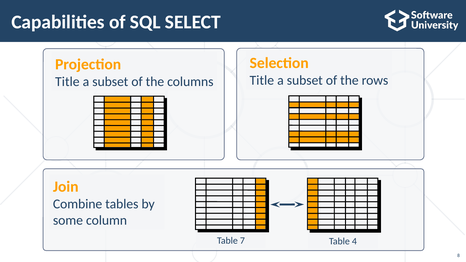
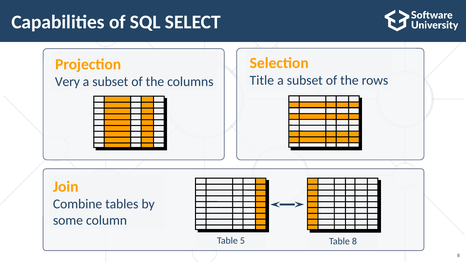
Title at (67, 82): Title -> Very
7: 7 -> 5
Table 4: 4 -> 8
